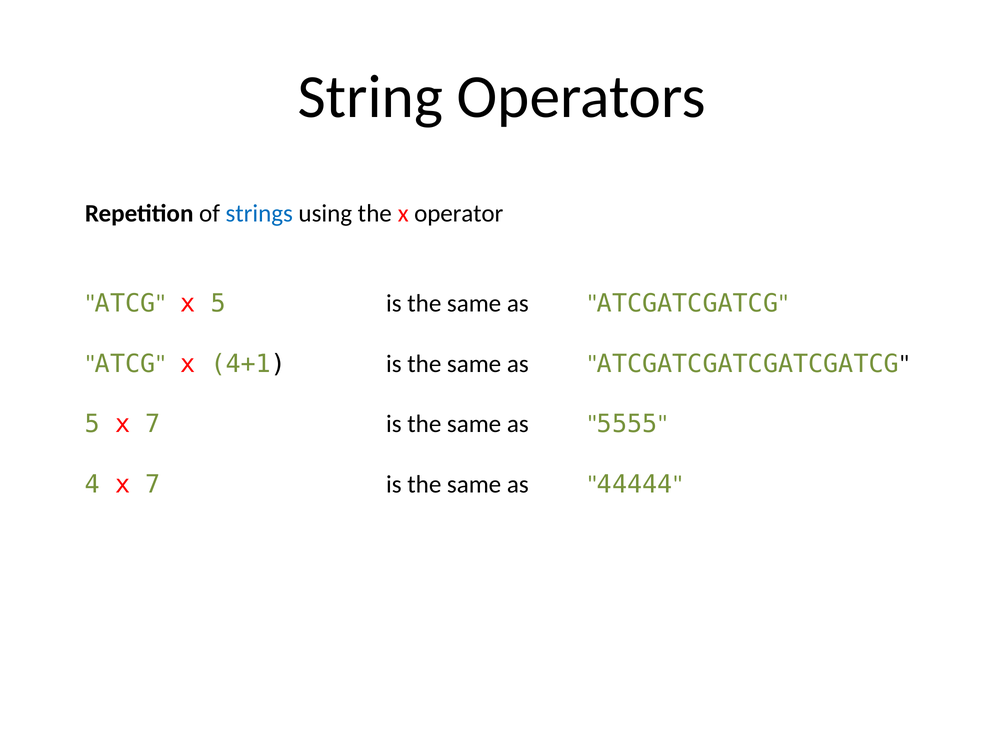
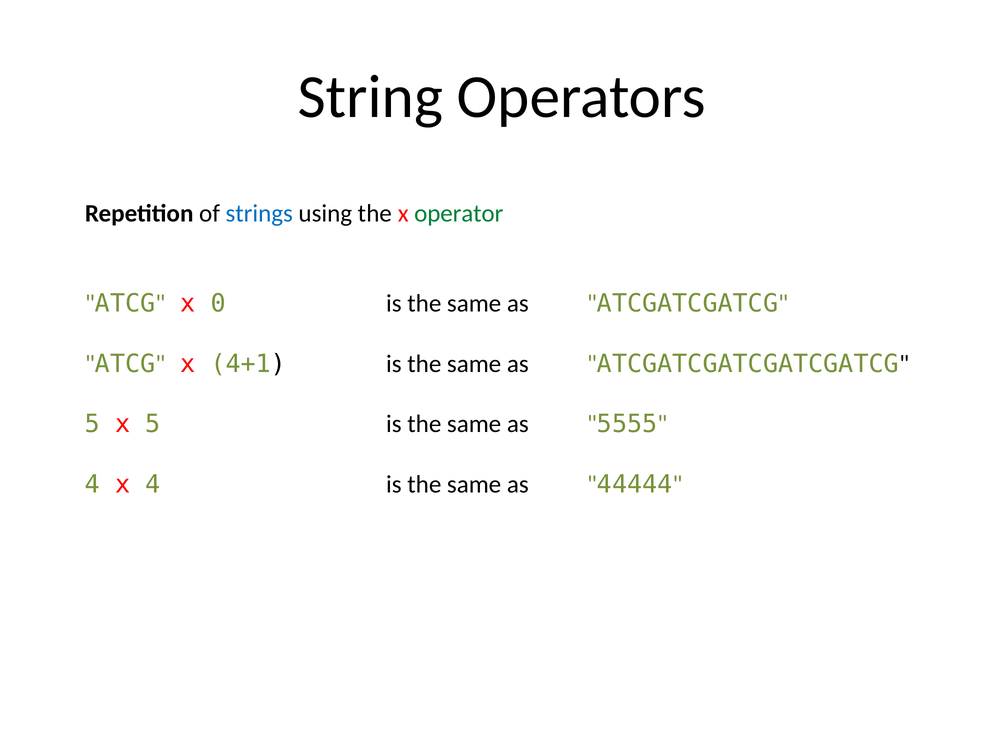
operator colour: black -> green
x 5: 5 -> 0
5 x 7: 7 -> 5
4 x 7: 7 -> 4
